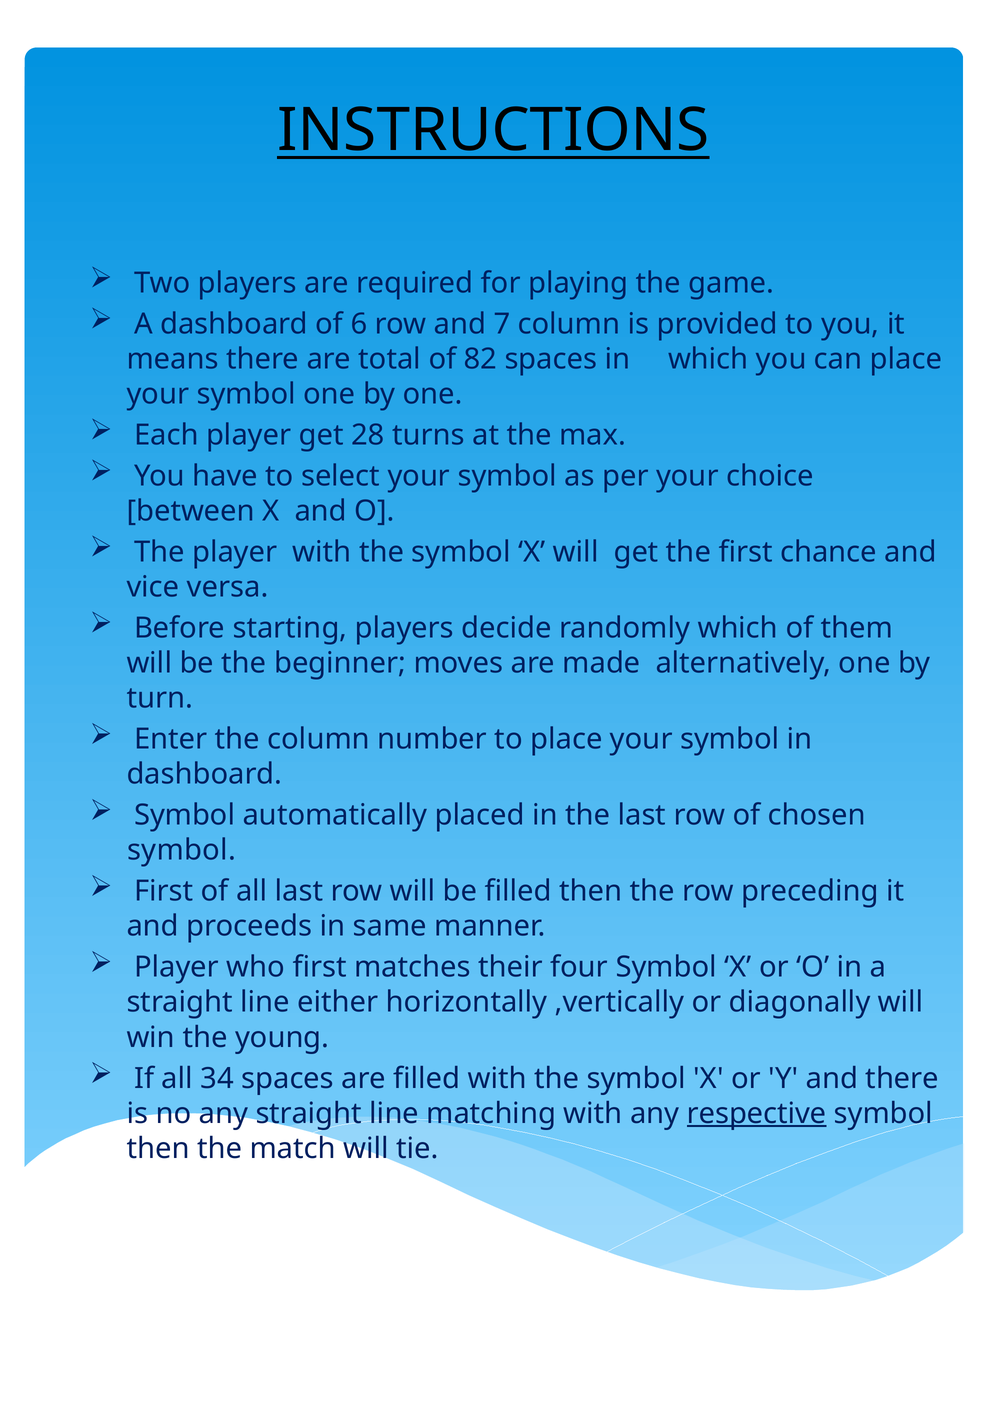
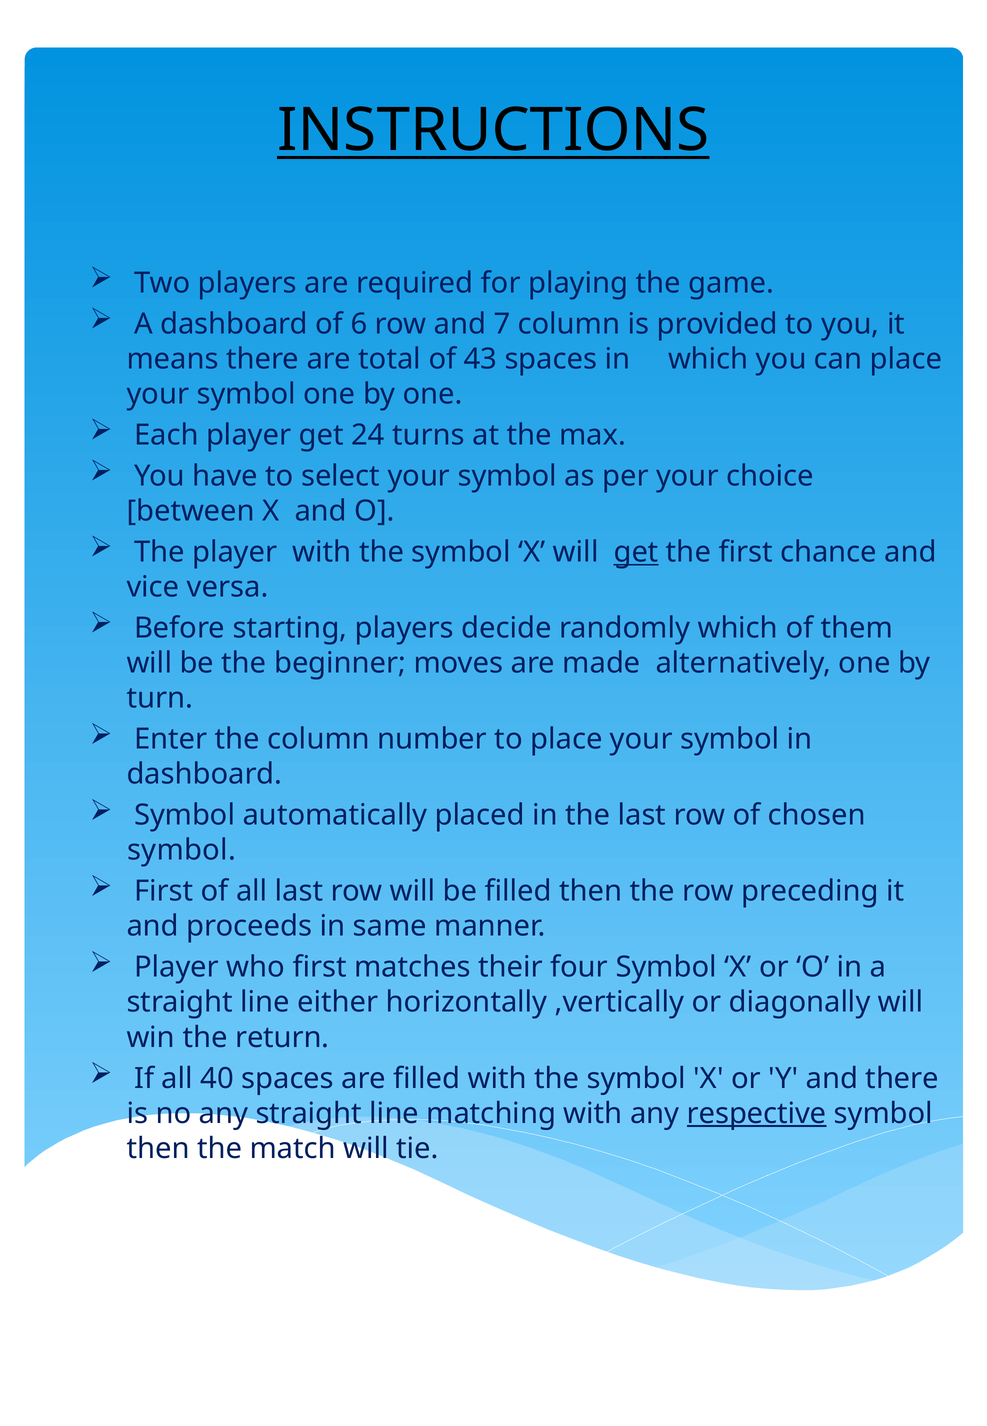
82: 82 -> 43
28: 28 -> 24
get at (636, 552) underline: none -> present
young: young -> return
34: 34 -> 40
